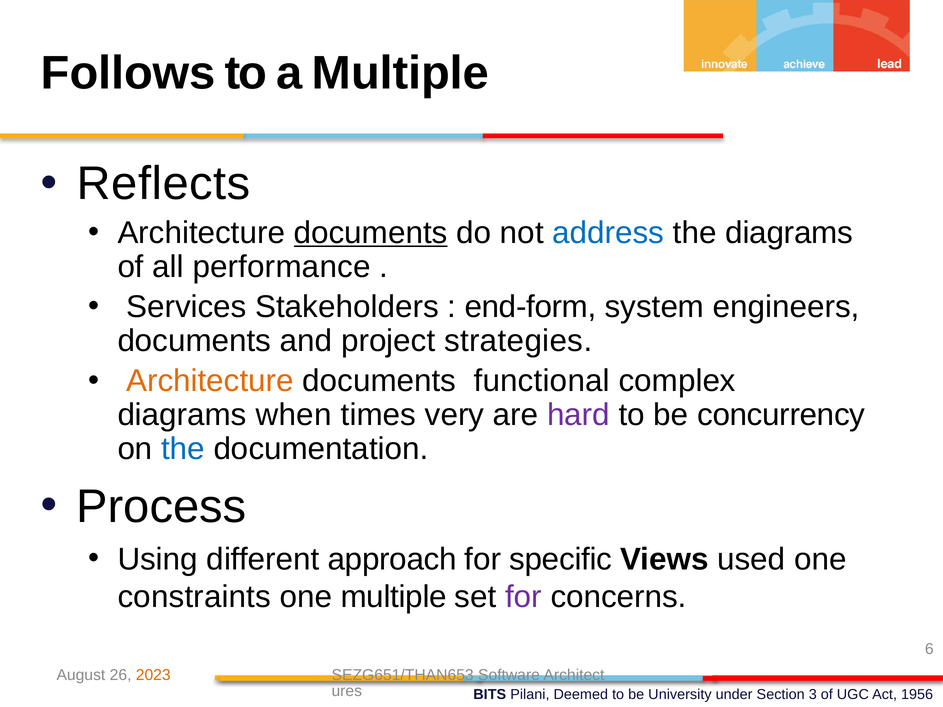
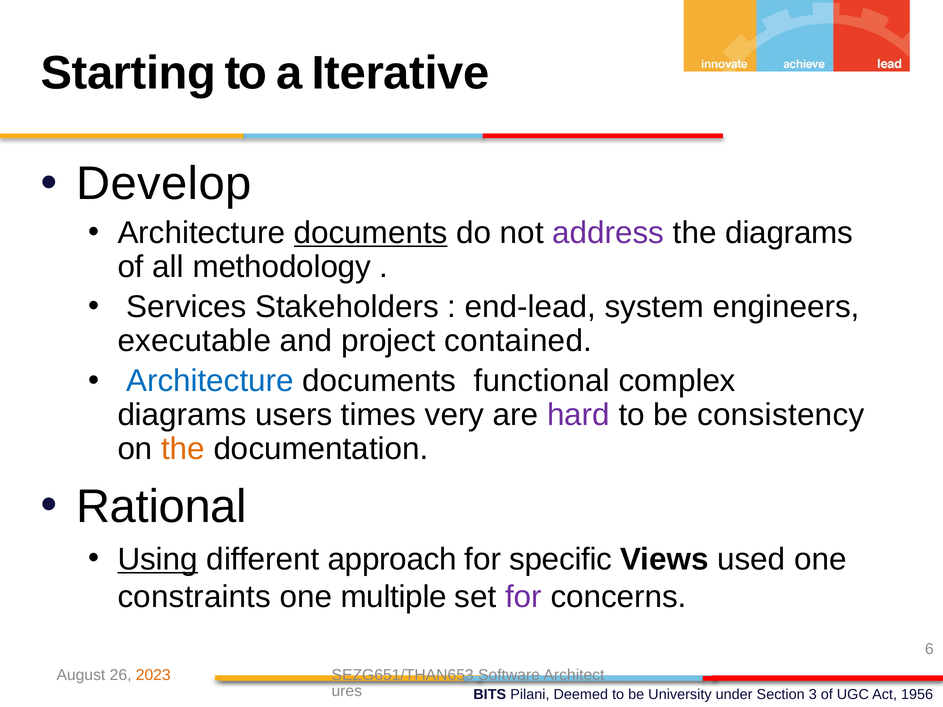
Follows: Follows -> Starting
a Multiple: Multiple -> Iterative
Reflects: Reflects -> Develop
address colour: blue -> purple
performance: performance -> methodology
end-form: end-form -> end-lead
documents at (194, 341): documents -> executable
strategies: strategies -> contained
Architecture at (210, 381) colour: orange -> blue
when: when -> users
concurrency: concurrency -> consistency
the at (183, 449) colour: blue -> orange
Process: Process -> Rational
Using underline: none -> present
